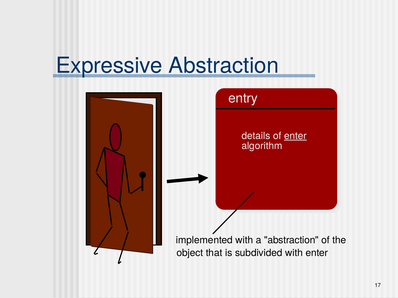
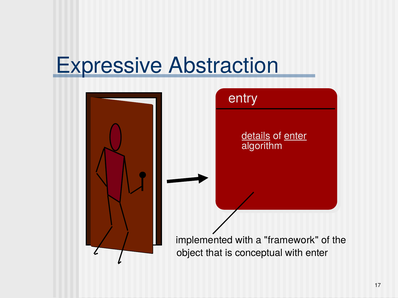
details underline: none -> present
a abstraction: abstraction -> framework
subdivided: subdivided -> conceptual
